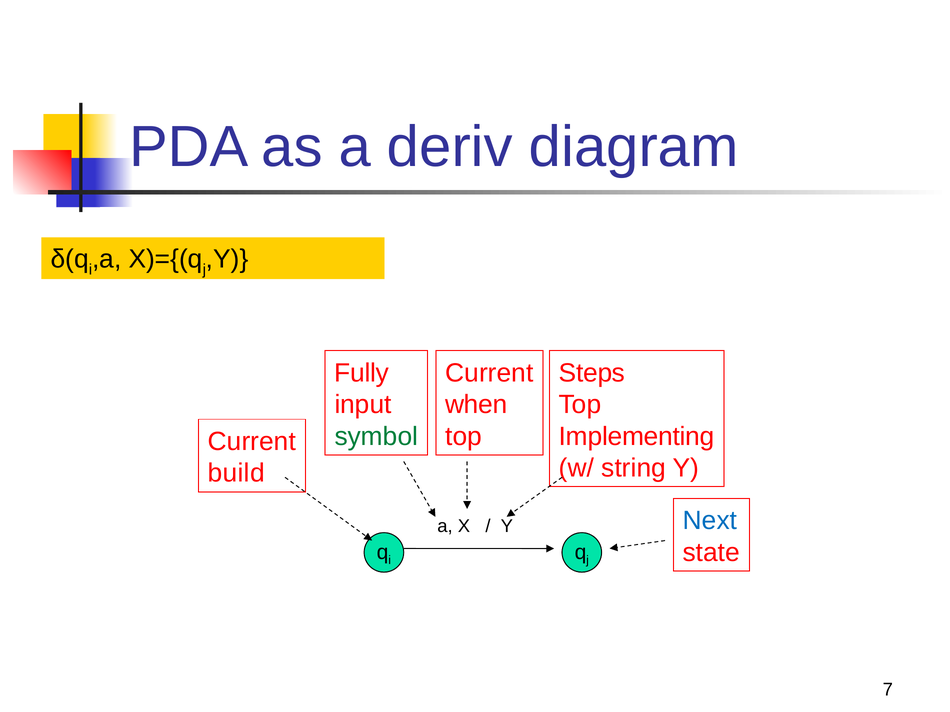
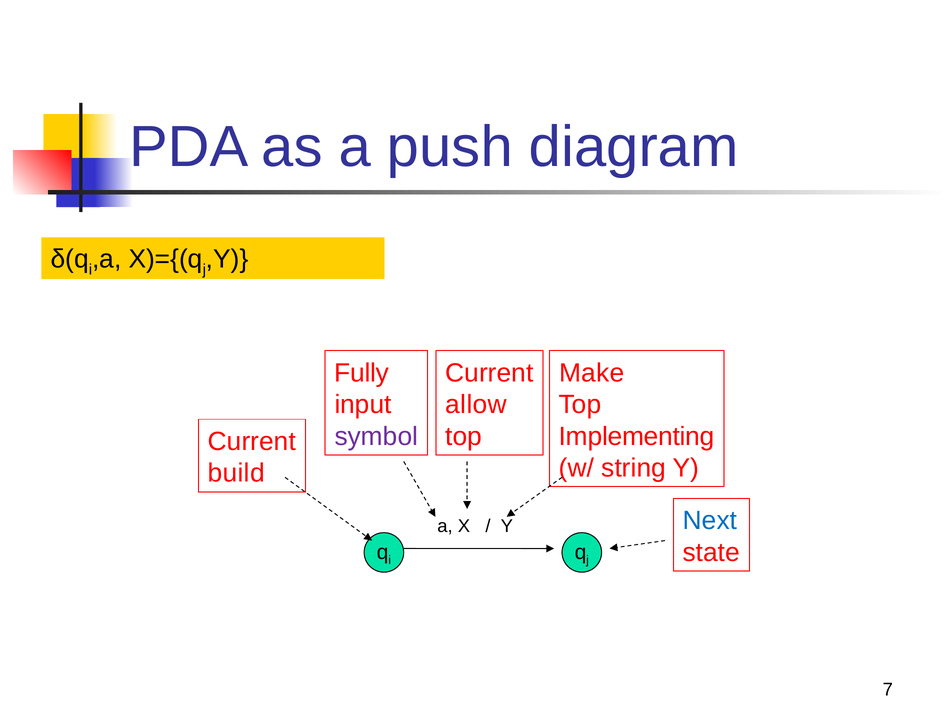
deriv: deriv -> push
Steps: Steps -> Make
when: when -> allow
symbol colour: green -> purple
